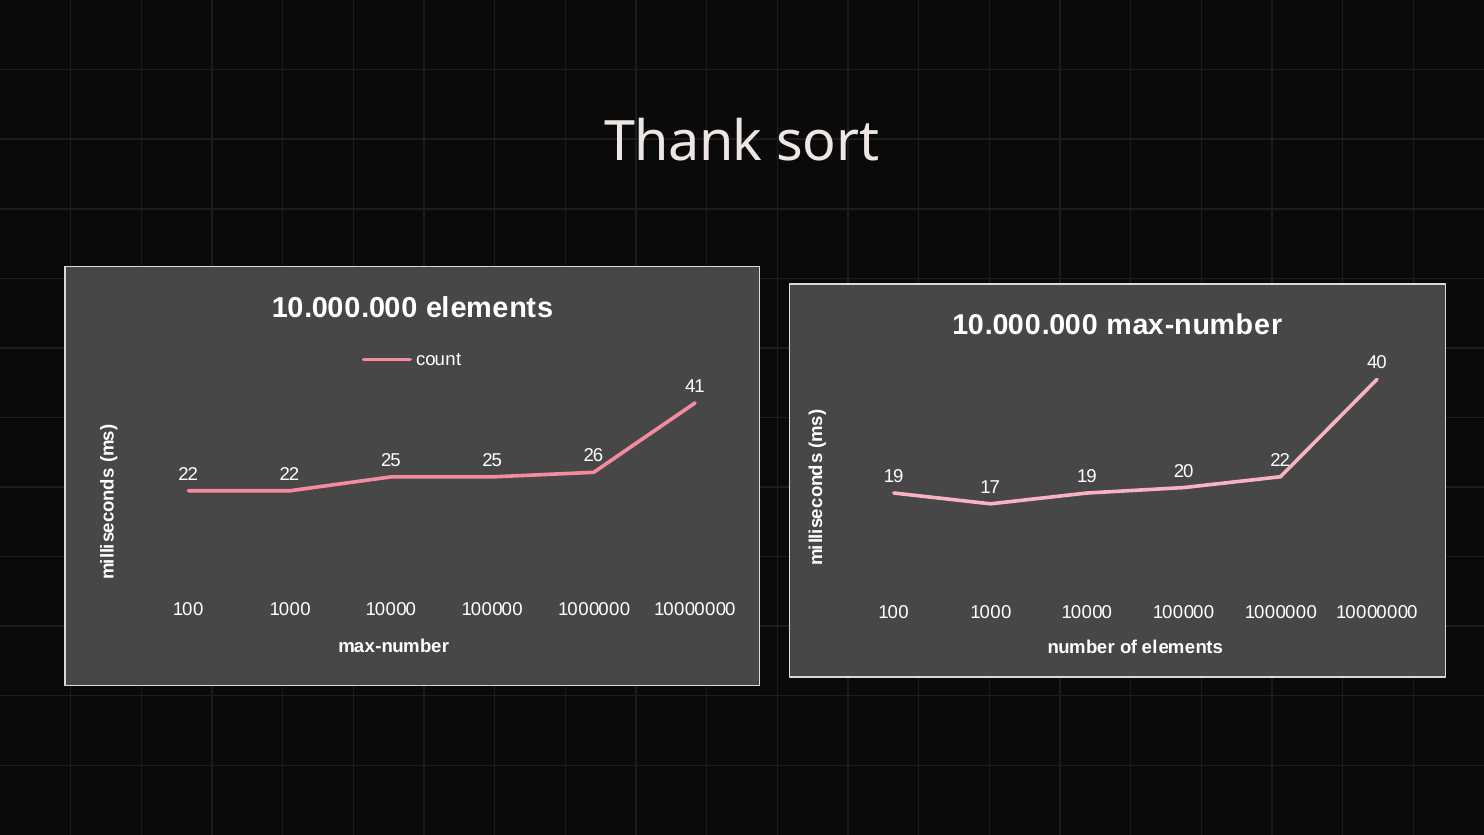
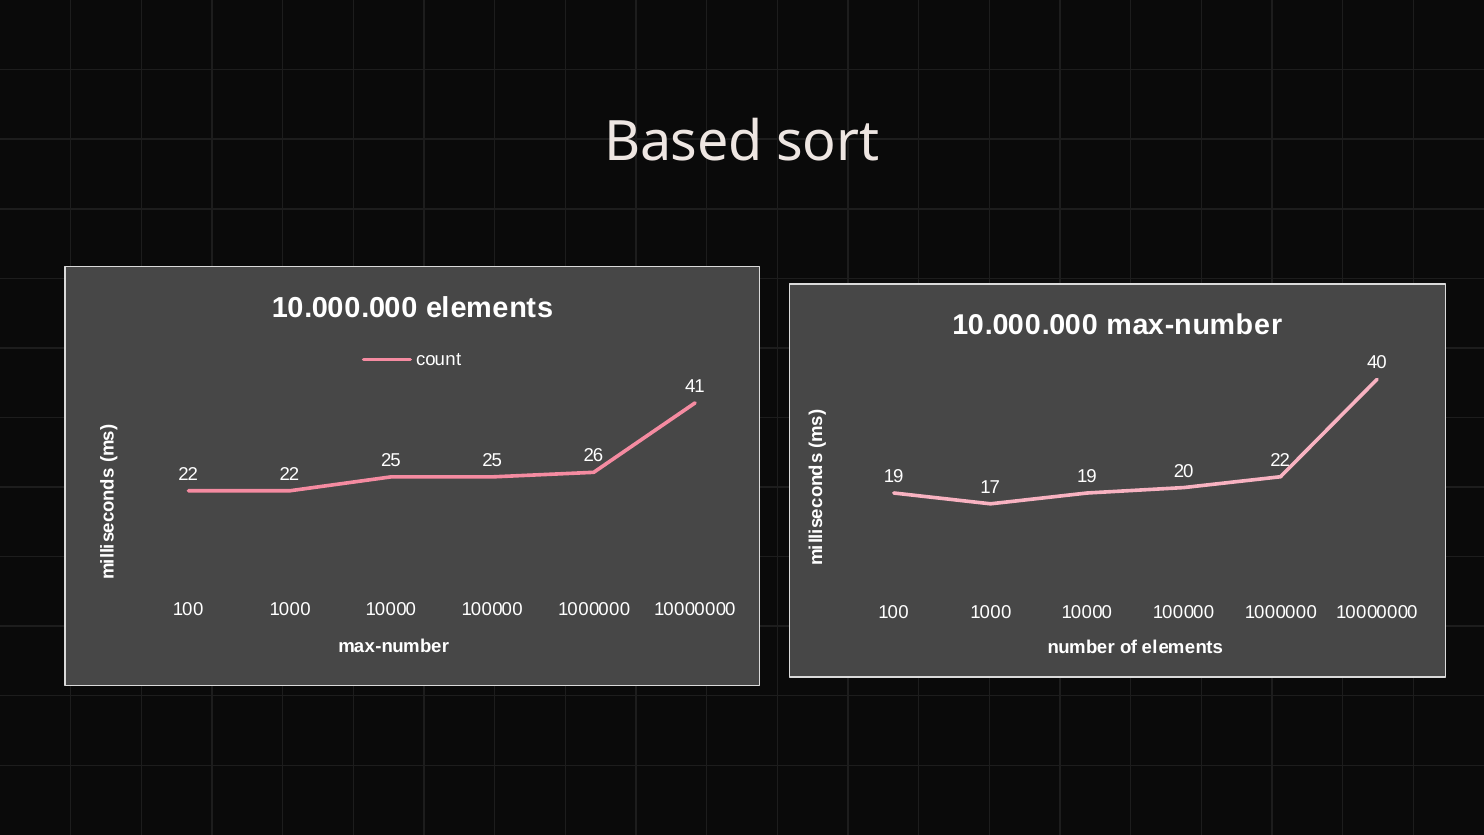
Thank: Thank -> Based
